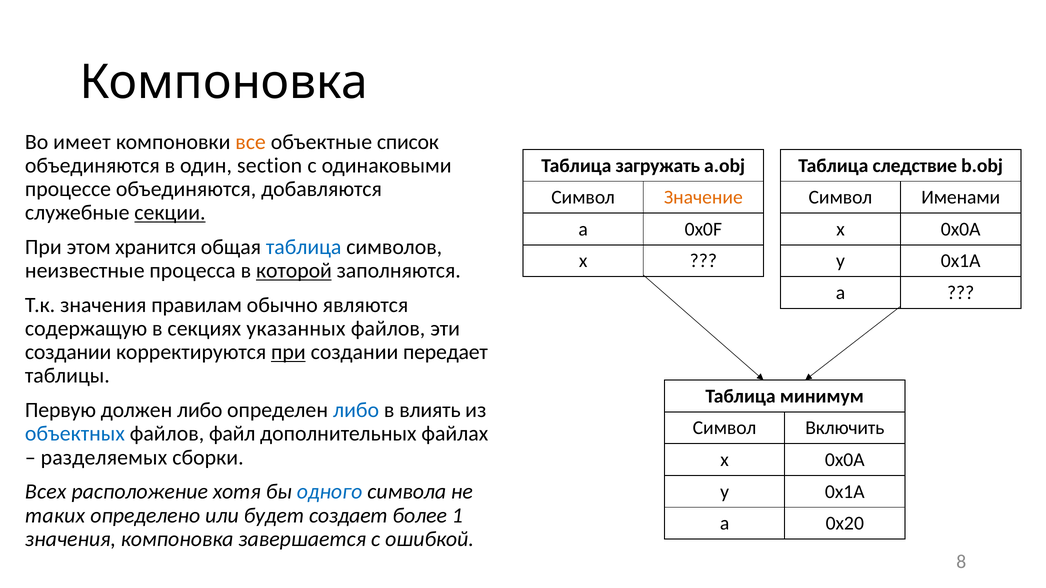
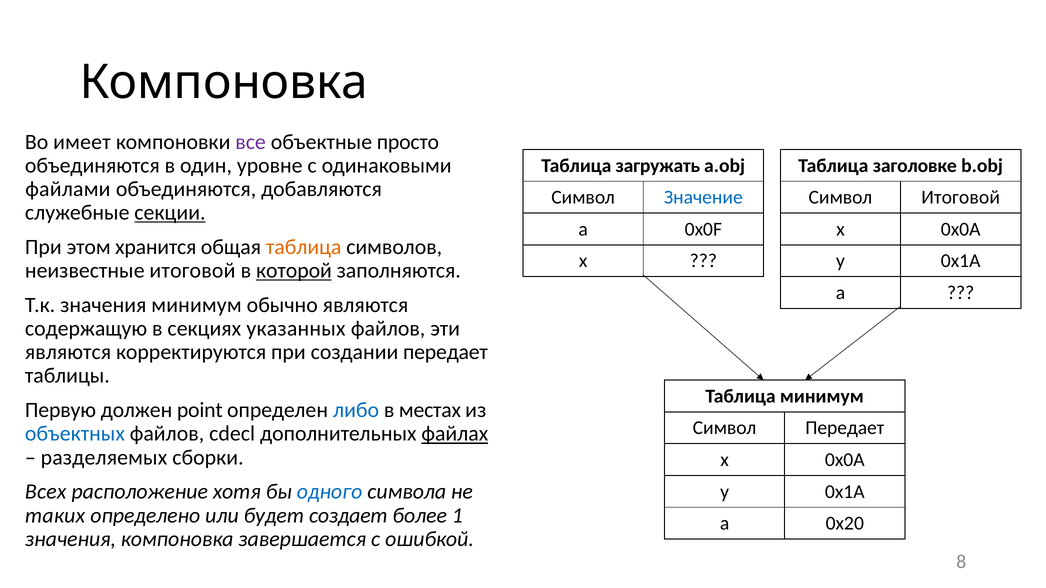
все colour: orange -> purple
список: список -> просто
section: section -> уровне
следствие: следствие -> заголовке
процессе: процессе -> файлами
Значение colour: orange -> blue
Символ Именами: Именами -> Итоговой
таблица at (304, 247) colour: blue -> orange
неизвестные процесса: процесса -> итоговой
значения правилам: правилам -> минимум
создании at (68, 352): создании -> являются
при at (288, 352) underline: present -> none
должен либо: либо -> point
влиять: влиять -> местах
Символ Включить: Включить -> Передает
файл: файл -> cdecl
файлах underline: none -> present
